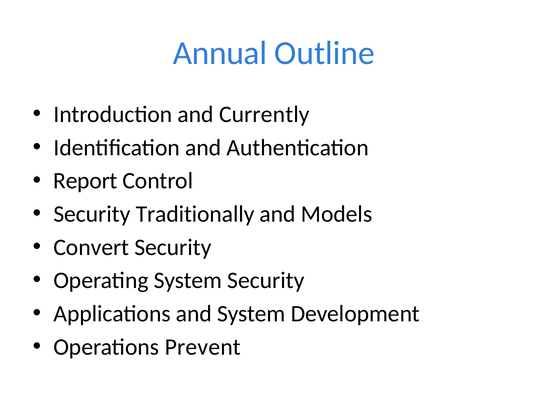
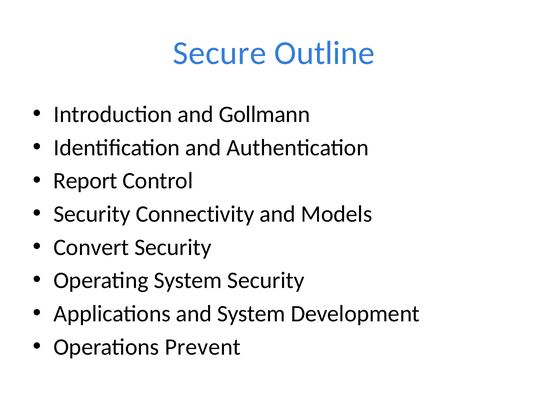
Annual: Annual -> Secure
Currently: Currently -> Gollmann
Traditionally: Traditionally -> Connectivity
